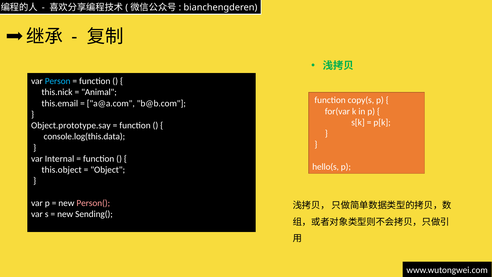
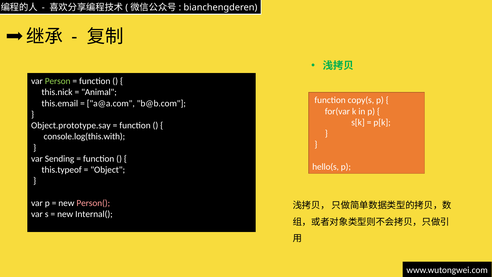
Person colour: light blue -> light green
console.log(this.data: console.log(this.data -> console.log(this.with
Internal: Internal -> Sending
this.object: this.object -> this.typeof
Sending(: Sending( -> Internal(
